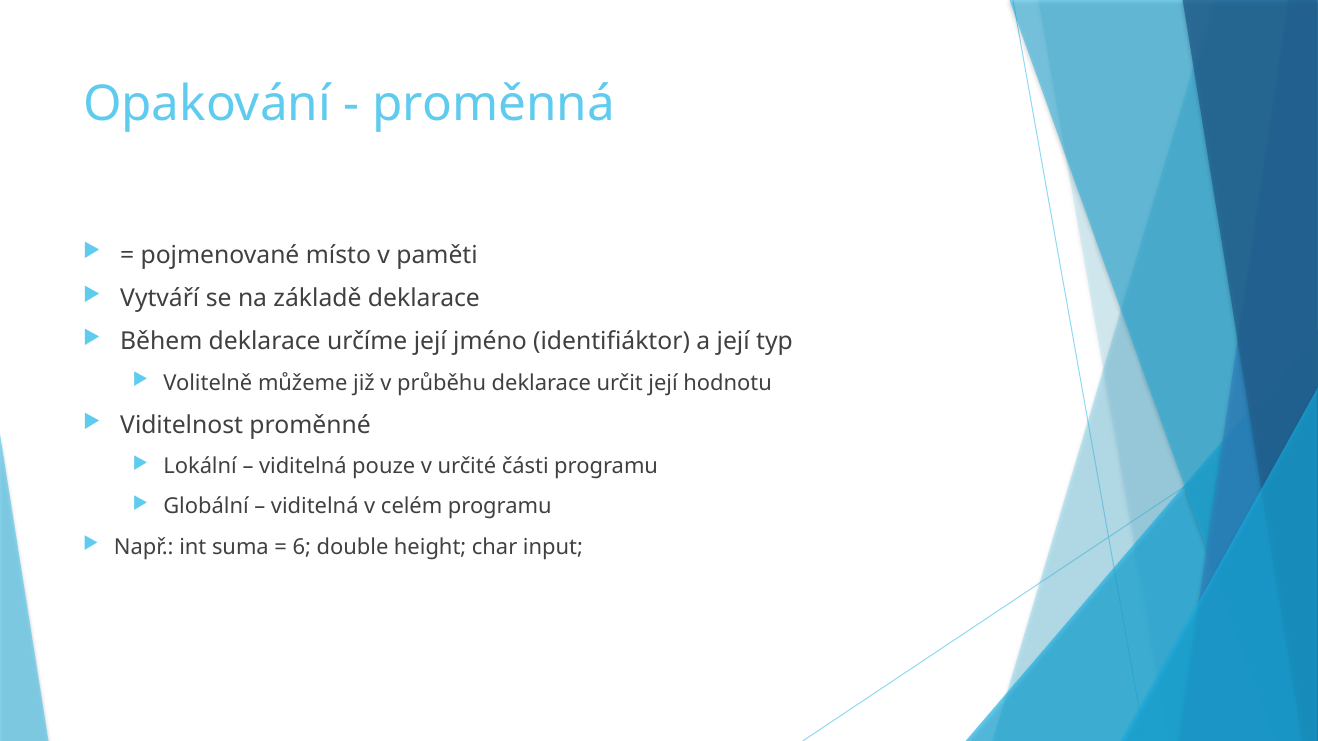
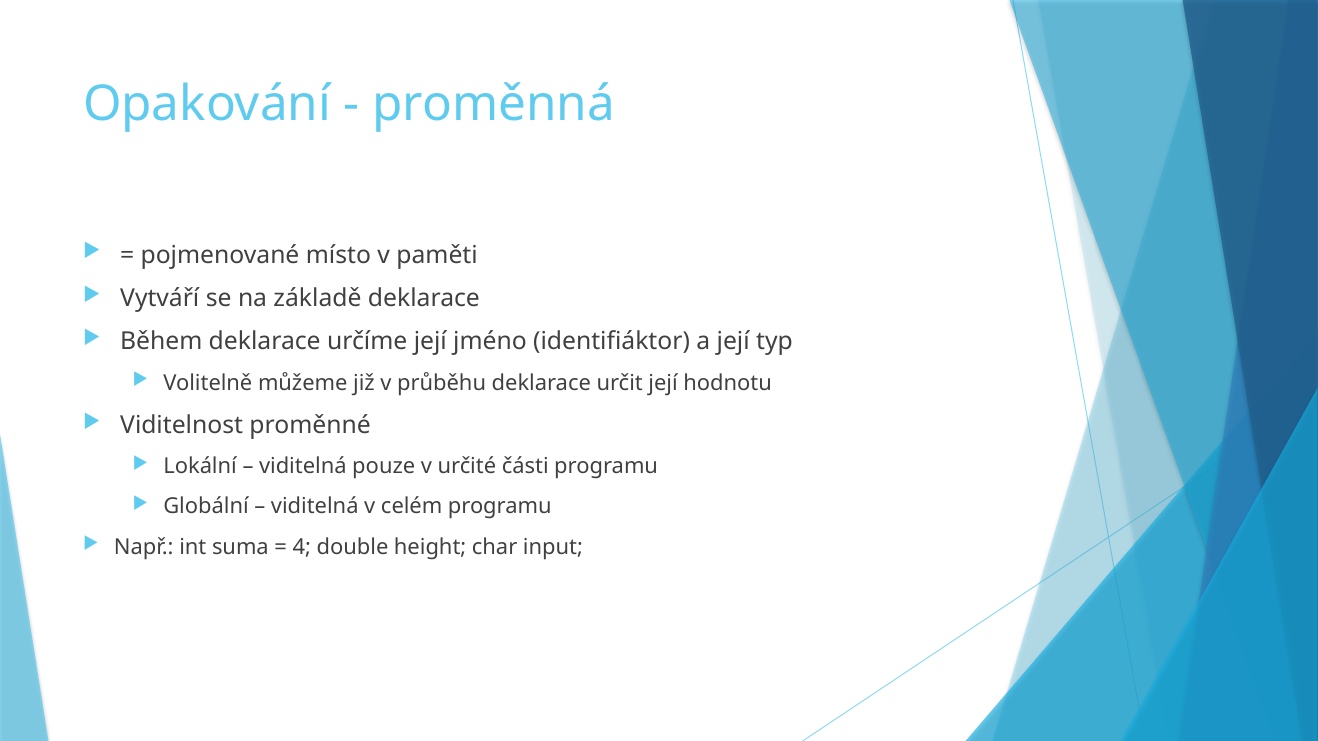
6: 6 -> 4
